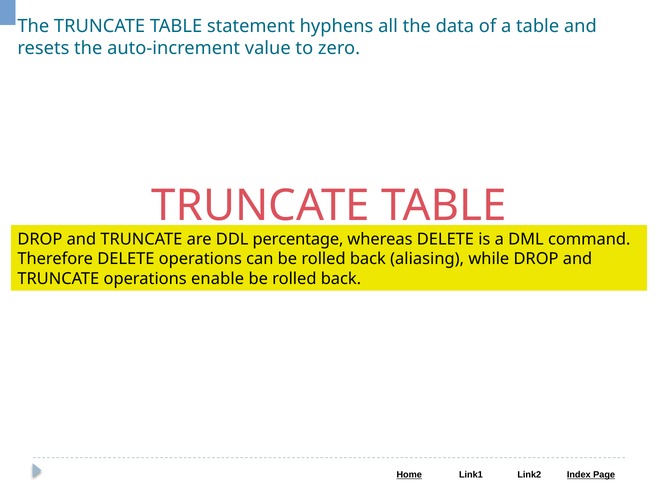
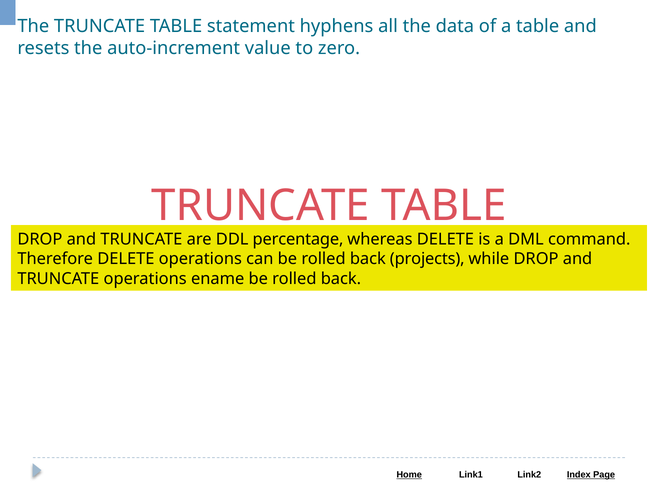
aliasing: aliasing -> projects
enable: enable -> ename
